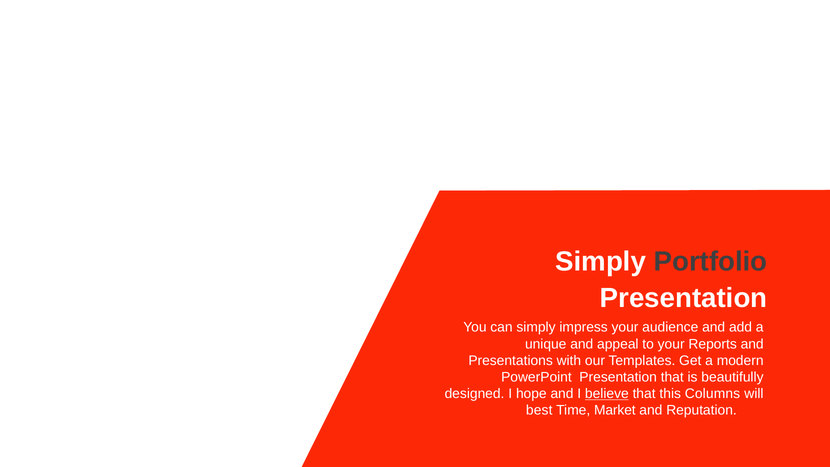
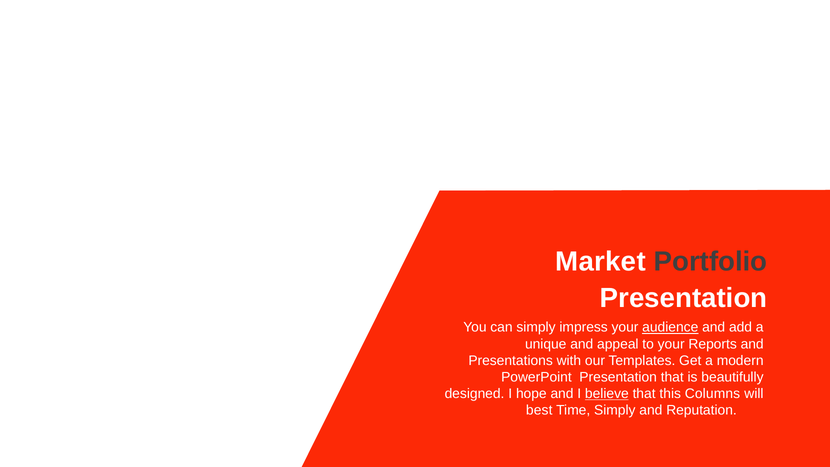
Simply at (601, 262): Simply -> Market
audience underline: none -> present
Time Market: Market -> Simply
